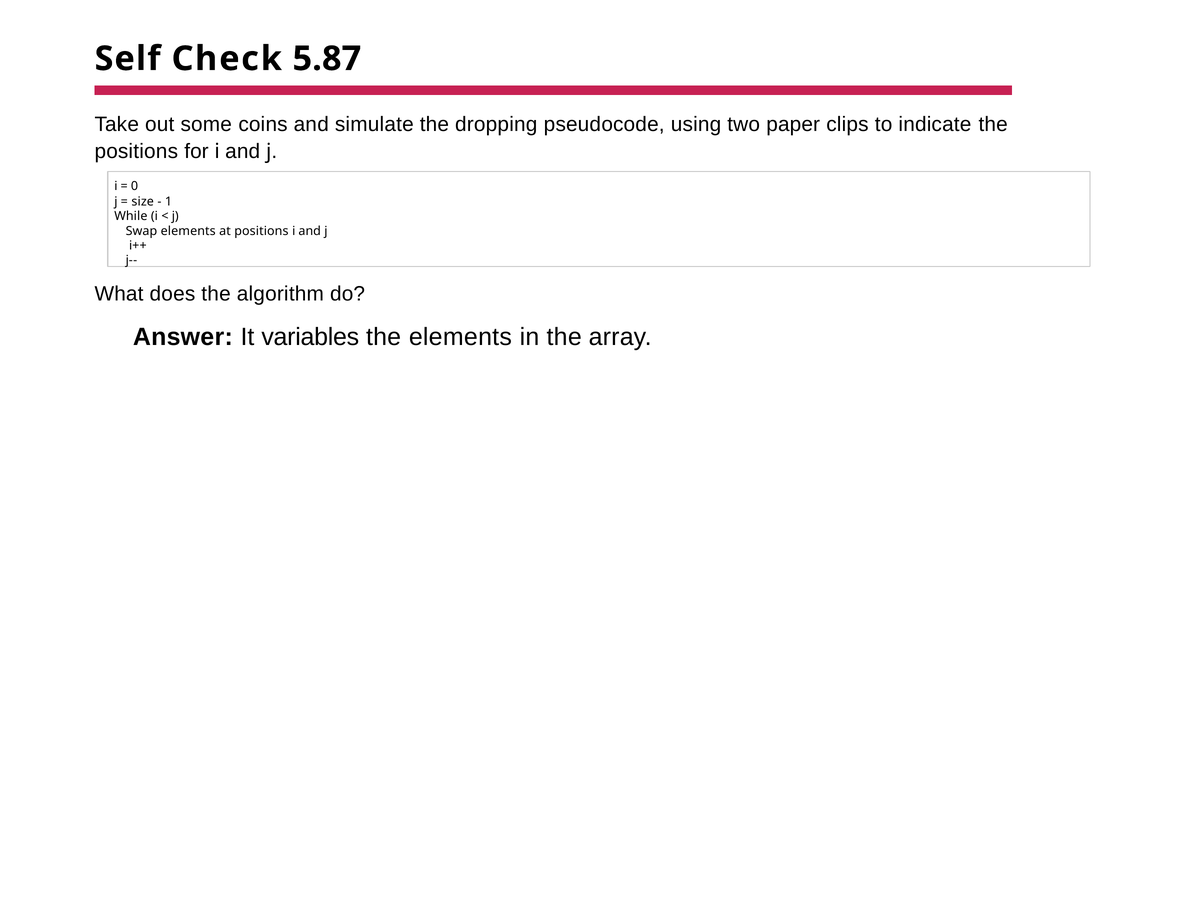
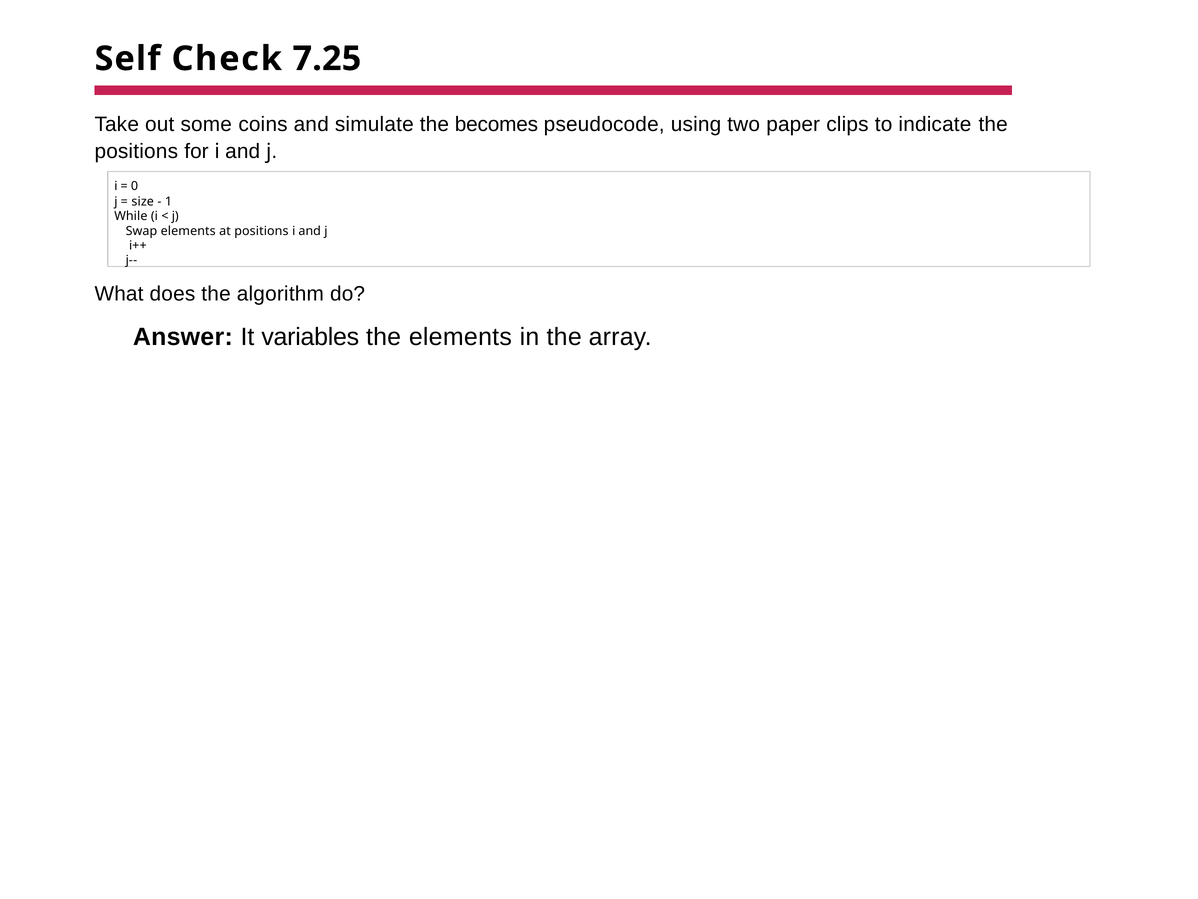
5.87: 5.87 -> 7.25
dropping: dropping -> becomes
